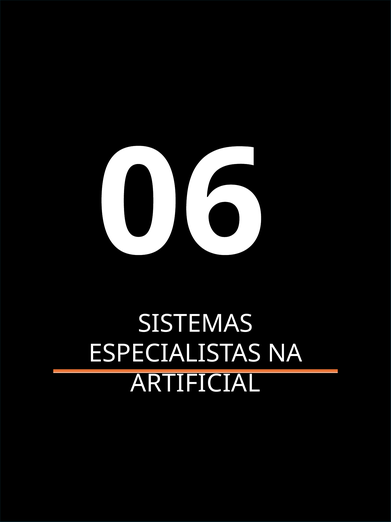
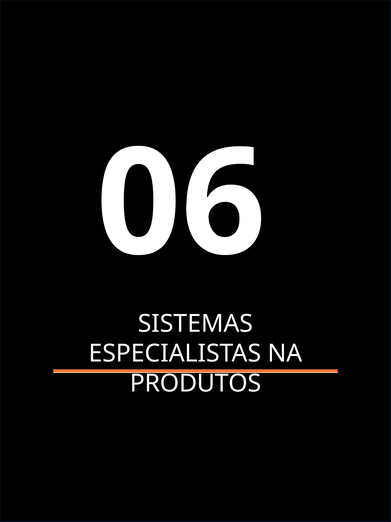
ARTIFICIAL: ARTIFICIAL -> PRODUTOS
